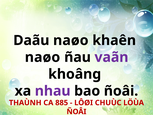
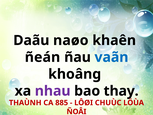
naøo at (42, 57): naøo -> ñeán
vaãn colour: purple -> blue
bao ñoâi: ñoâi -> thay
